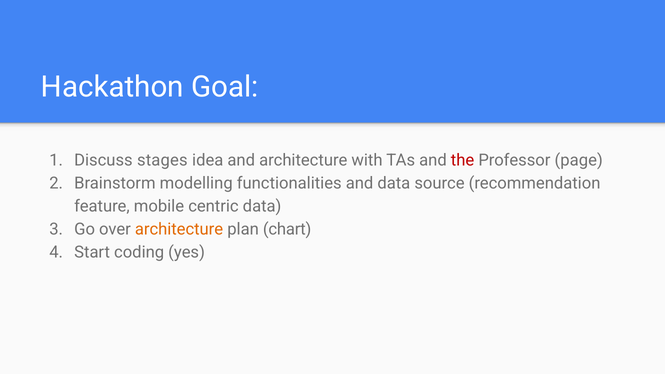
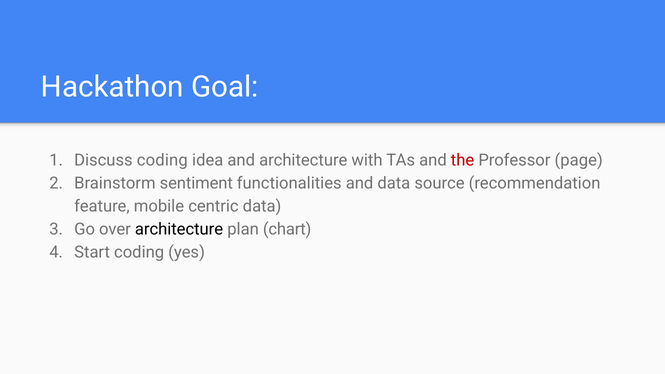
Discuss stages: stages -> coding
modelling: modelling -> sentiment
architecture at (179, 229) colour: orange -> black
